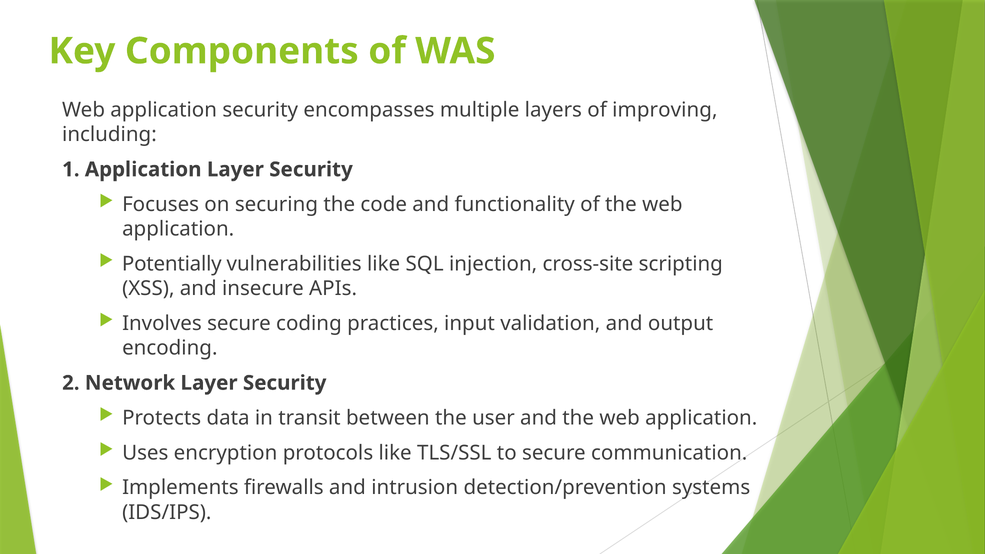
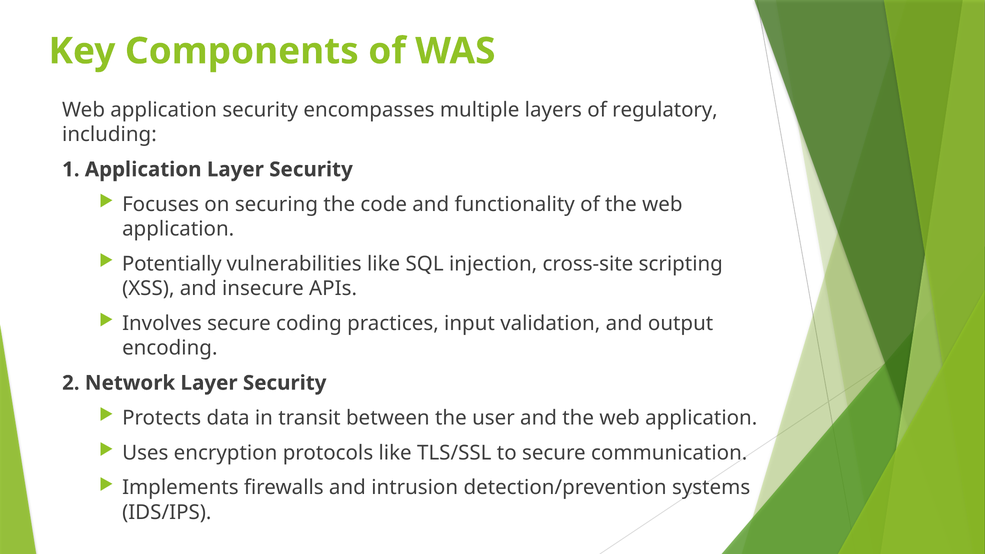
improving: improving -> regulatory
